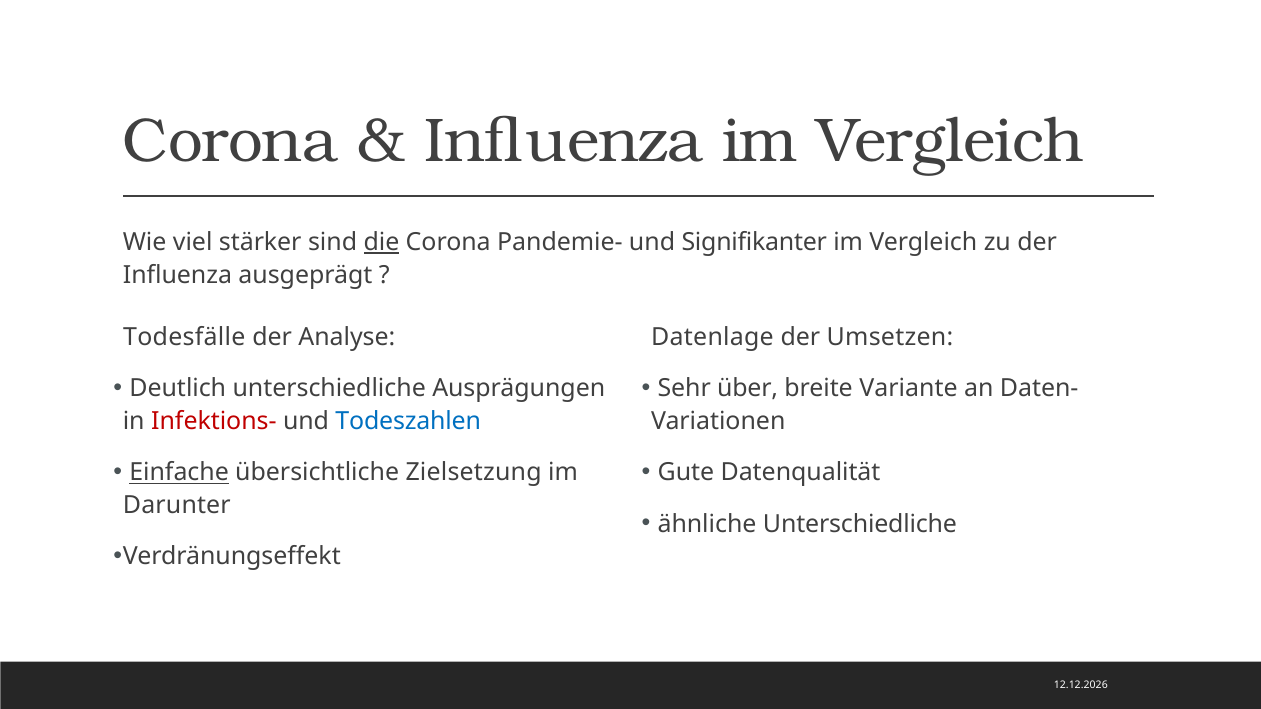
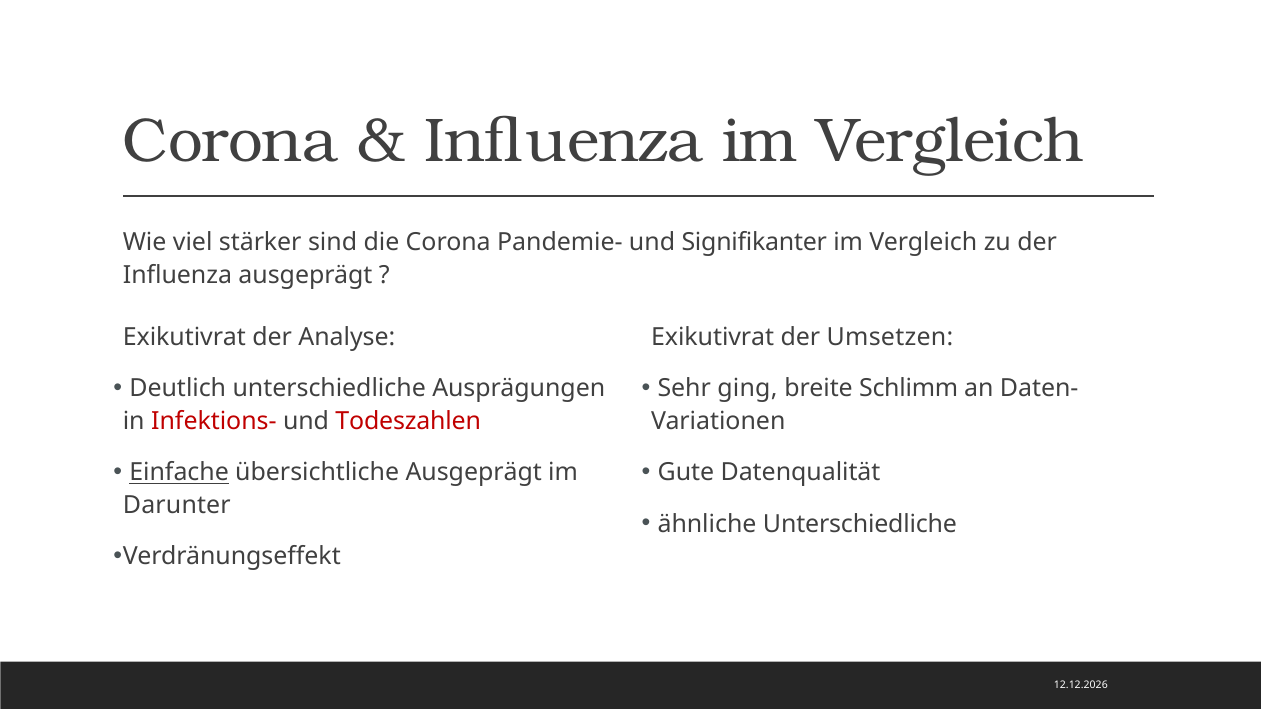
die underline: present -> none
Todesfälle at (184, 337): Todesfälle -> Exikutivrat
Datenlage at (713, 337): Datenlage -> Exikutivrat
über: über -> ging
Variante: Variante -> Schlimm
Todeszahlen colour: blue -> red
übersichtliche Zielsetzung: Zielsetzung -> Ausgeprägt
